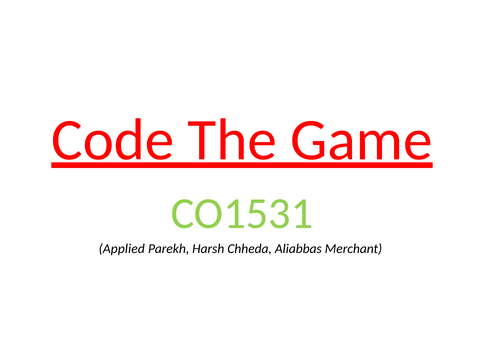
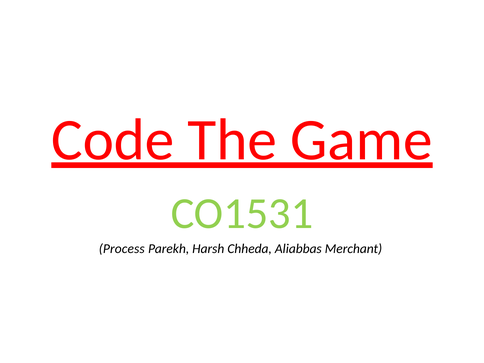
Applied: Applied -> Process
